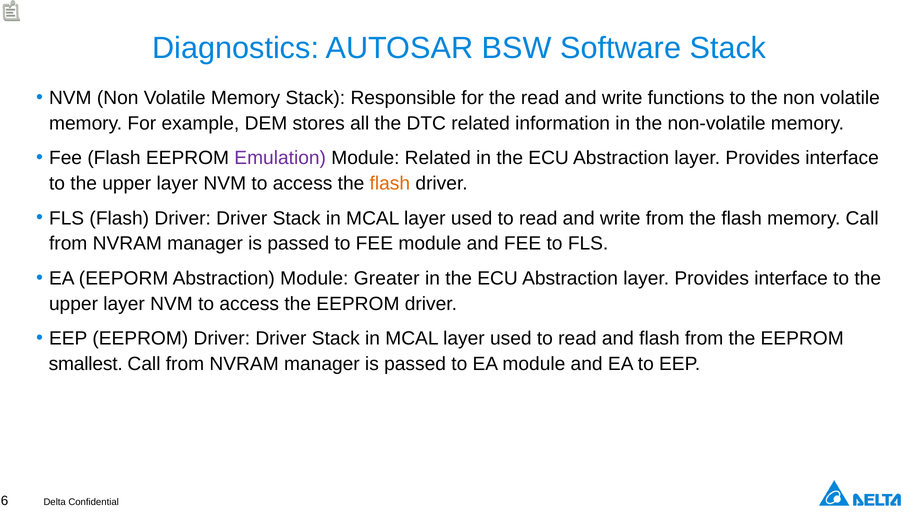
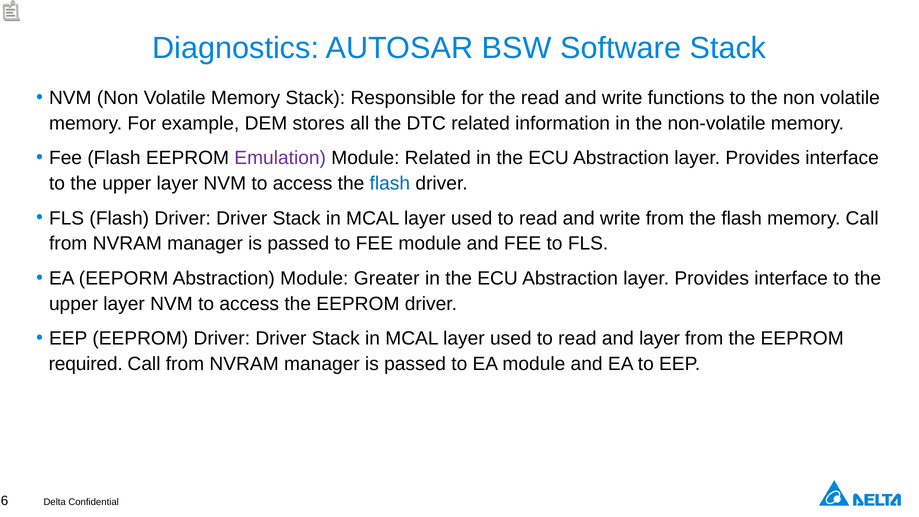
flash at (390, 183) colour: orange -> blue
and flash: flash -> layer
smallest: smallest -> required
